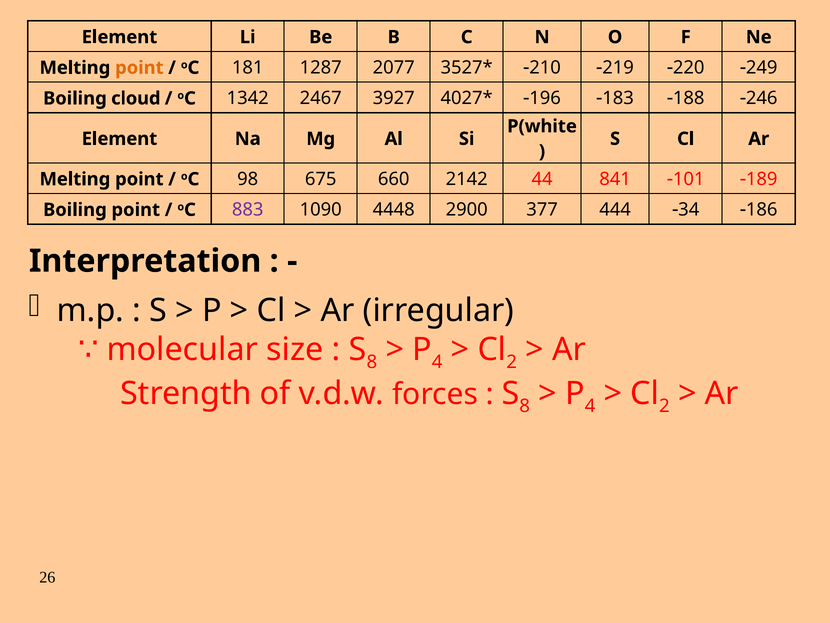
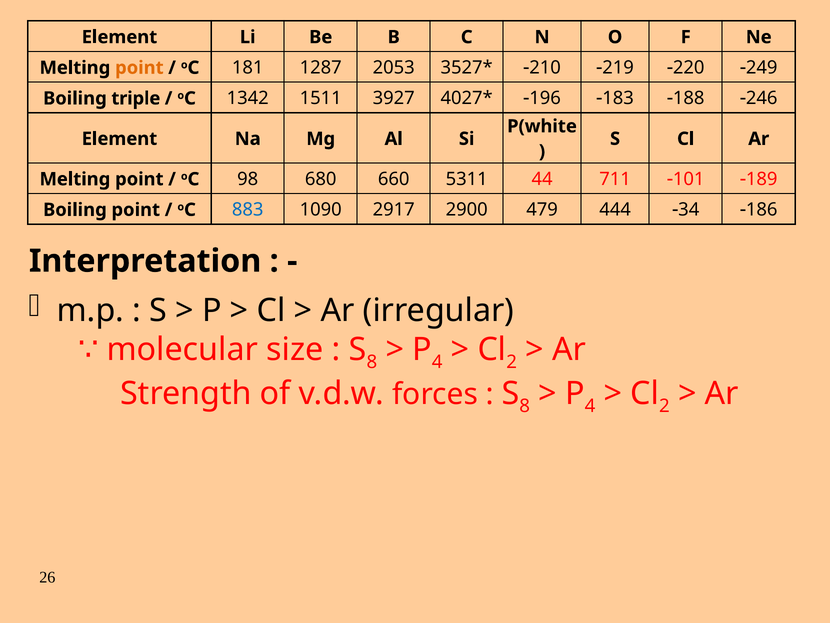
2077: 2077 -> 2053
cloud: cloud -> triple
2467: 2467 -> 1511
675: 675 -> 680
2142: 2142 -> 5311
841: 841 -> 711
883 colour: purple -> blue
4448: 4448 -> 2917
377: 377 -> 479
